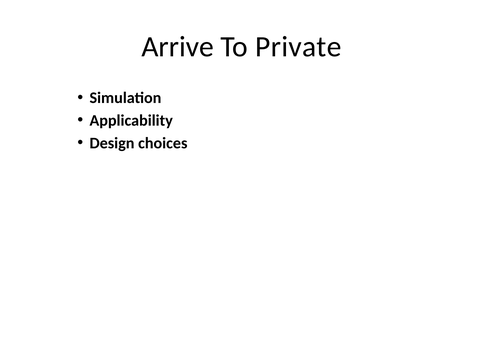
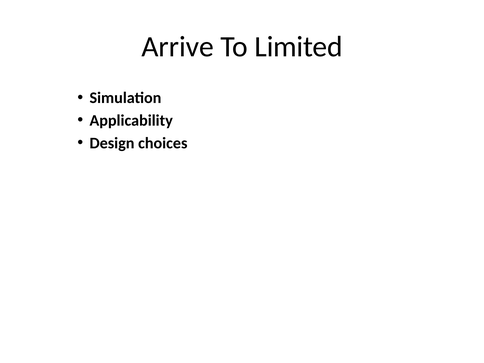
Private: Private -> Limited
